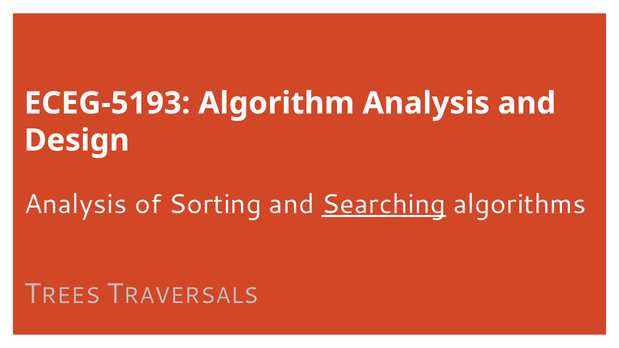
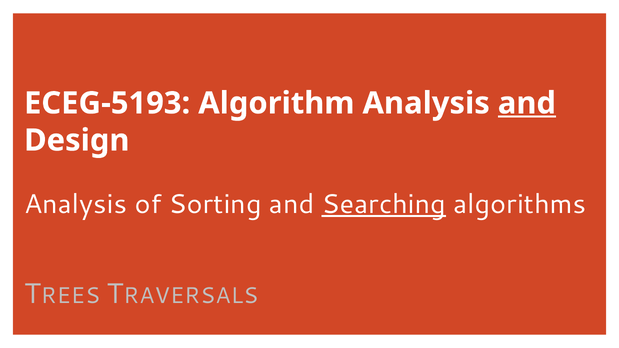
and at (527, 103) underline: none -> present
